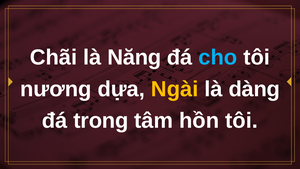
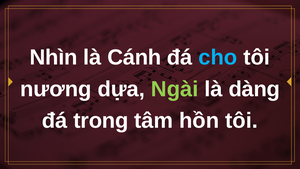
Chãi: Chãi -> Nhìn
Năng: Năng -> Cánh
Ngài colour: yellow -> light green
